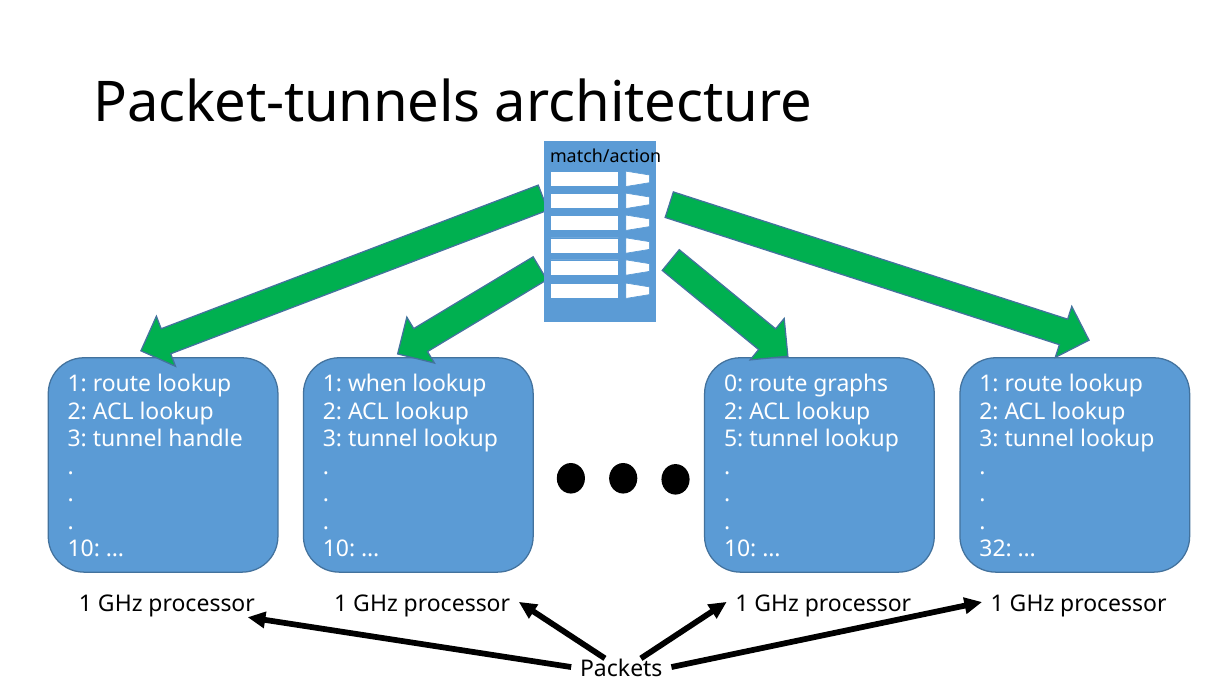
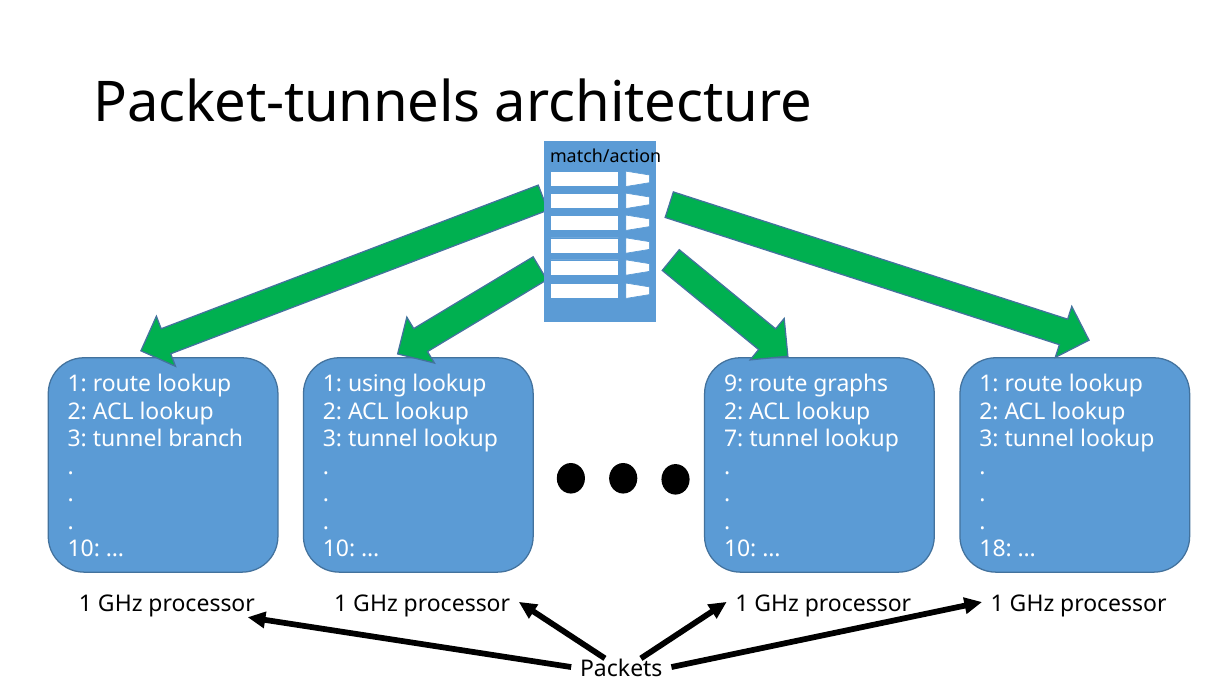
when: when -> using
0: 0 -> 9
handle: handle -> branch
5: 5 -> 7
32: 32 -> 18
